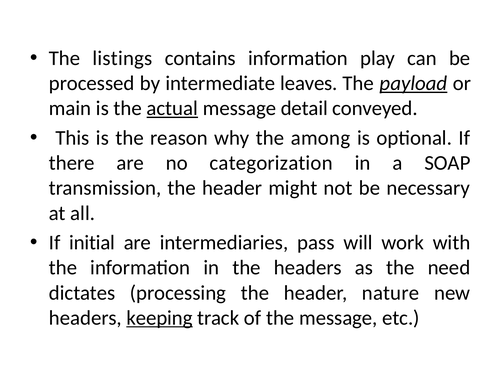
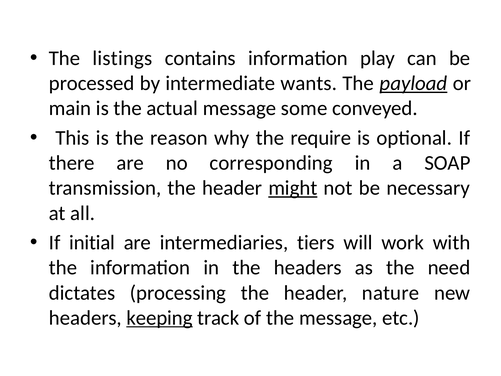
leaves: leaves -> wants
actual underline: present -> none
detail: detail -> some
among: among -> require
categorization: categorization -> corresponding
might underline: none -> present
pass: pass -> tiers
